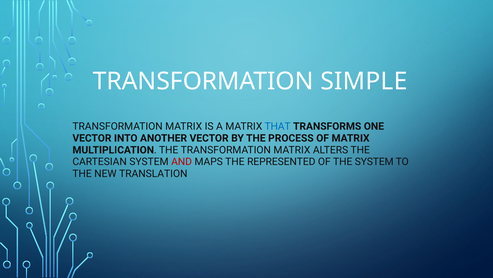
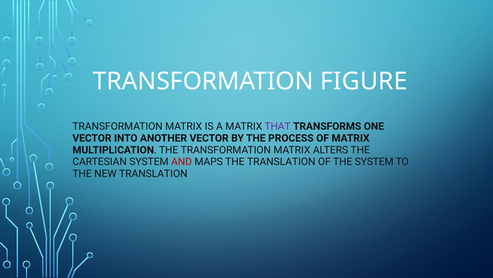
SIMPLE: SIMPLE -> FIGURE
THAT colour: blue -> purple
THE REPRESENTED: REPRESENTED -> TRANSLATION
